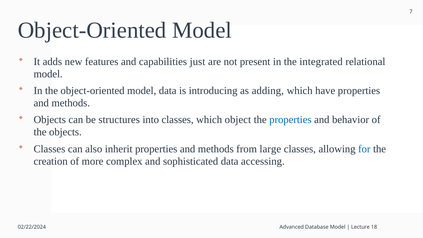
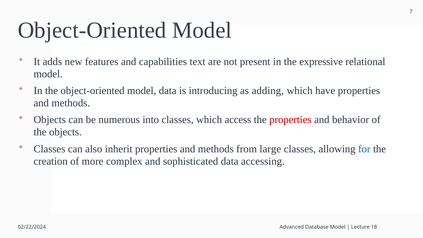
just: just -> text
integrated: integrated -> expressive
structures: structures -> numerous
object: object -> access
properties at (290, 120) colour: blue -> red
